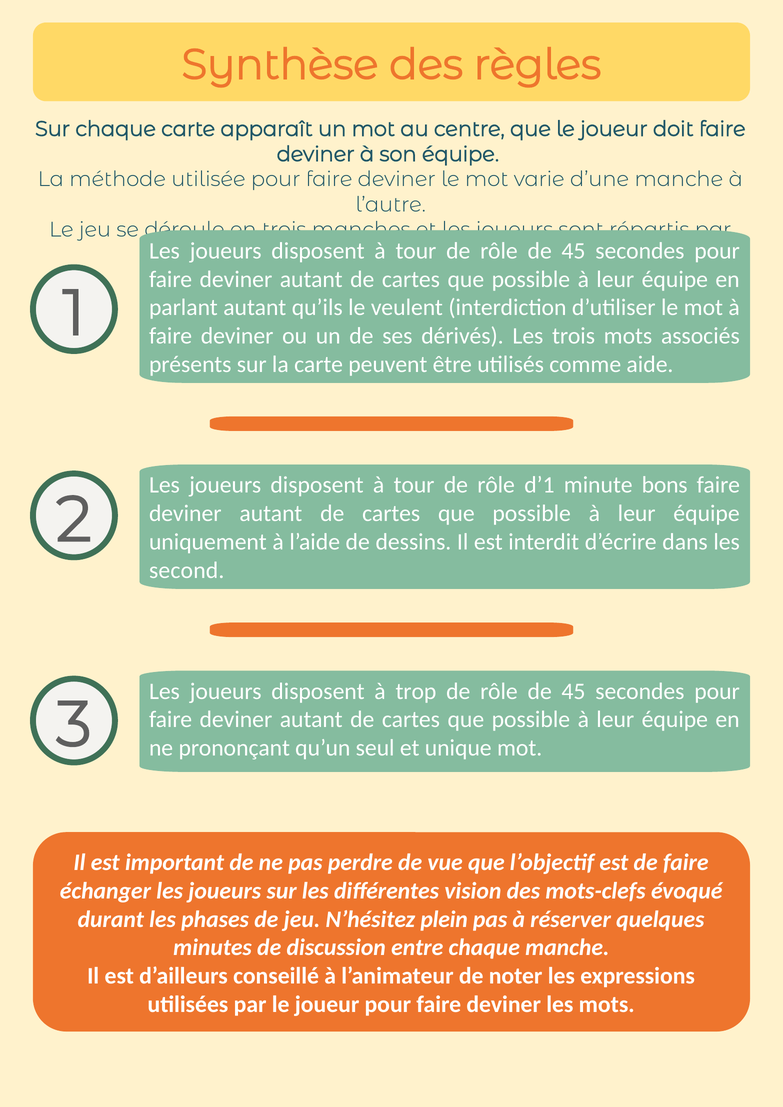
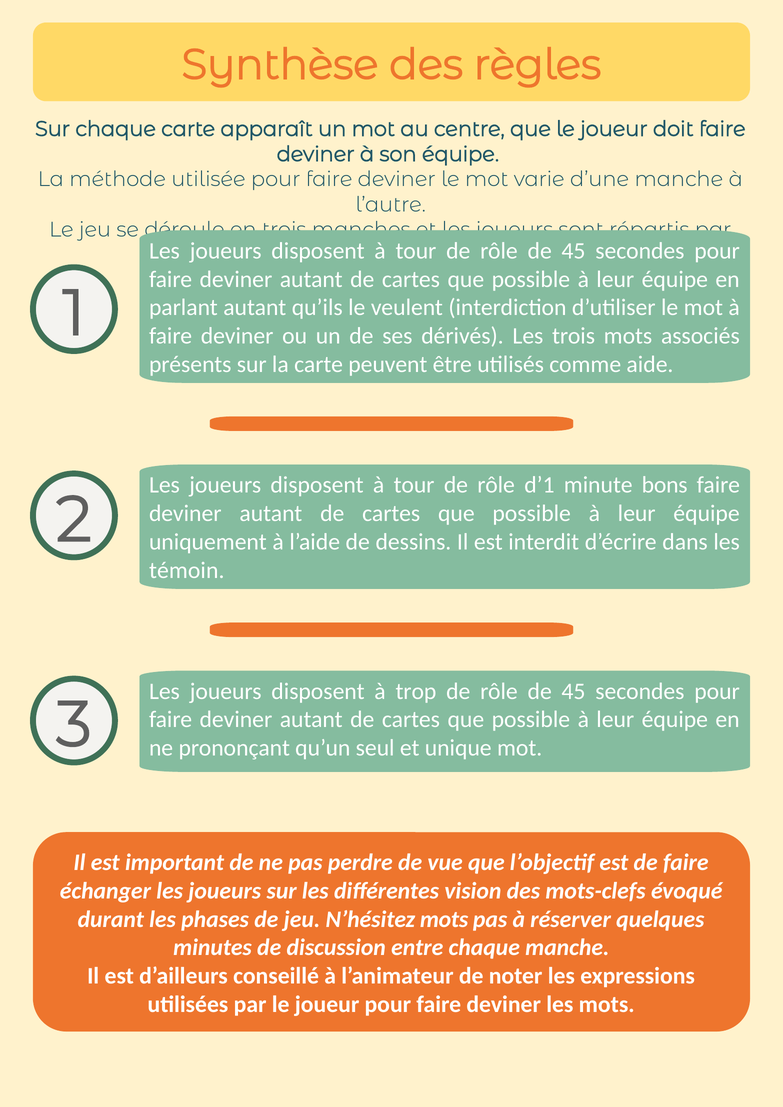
second: second -> témoin
N’hésitez plein: plein -> mots
